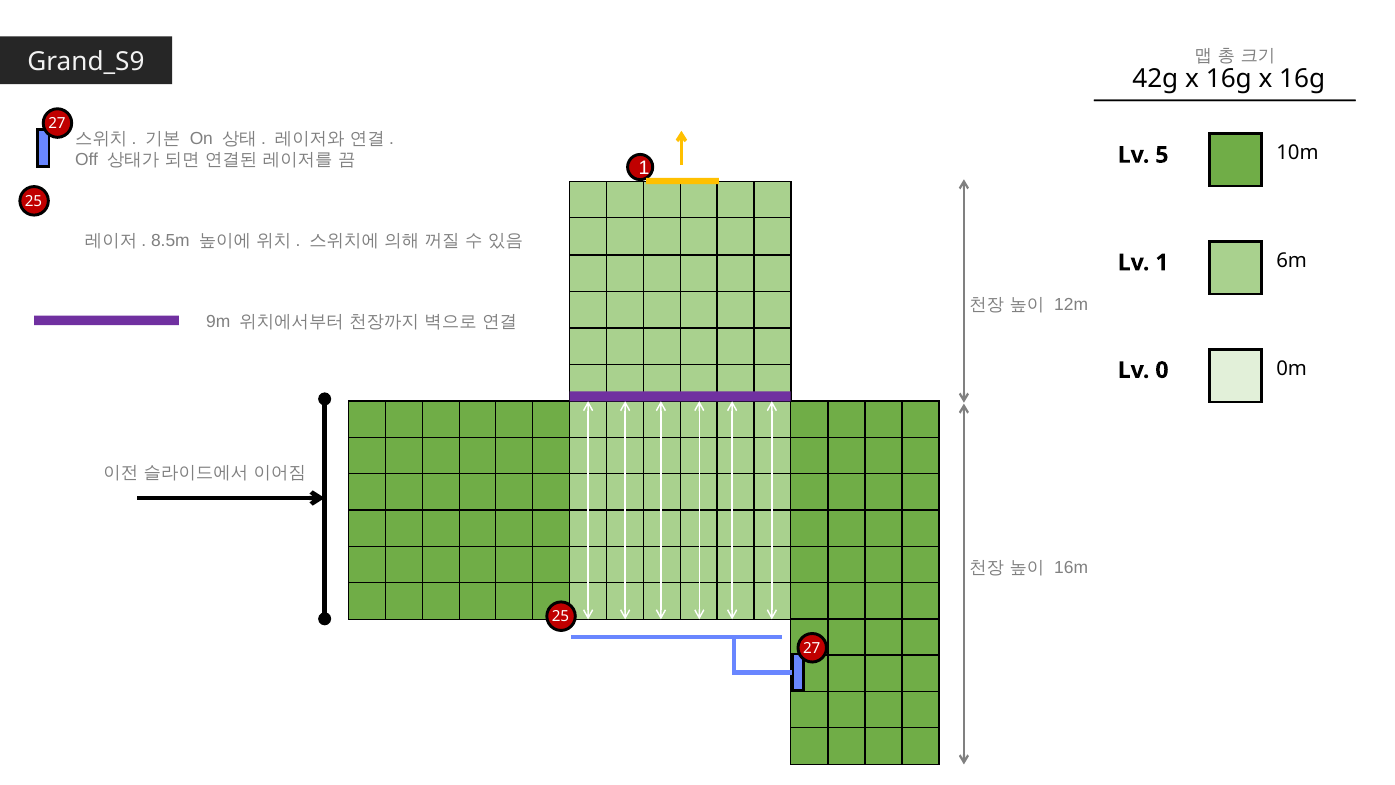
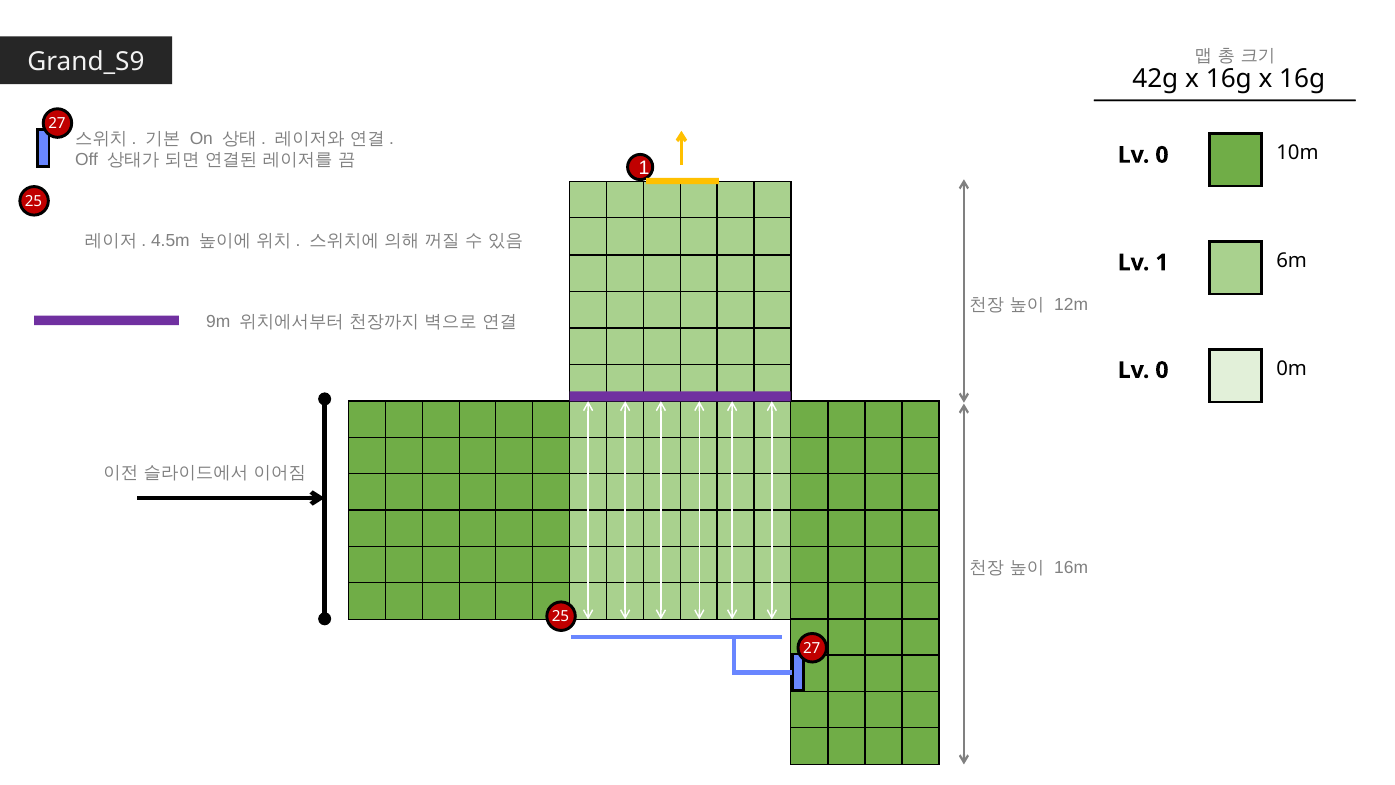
5 at (1162, 155): 5 -> 0
8.5m: 8.5m -> 4.5m
